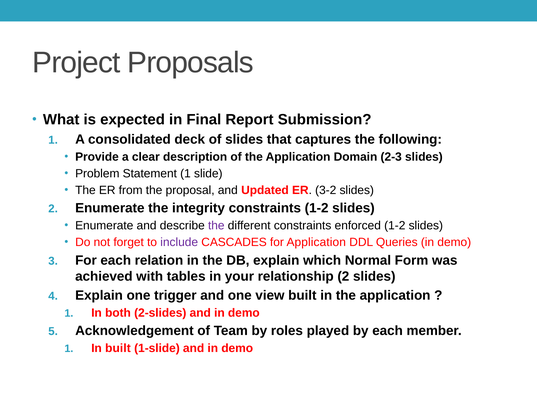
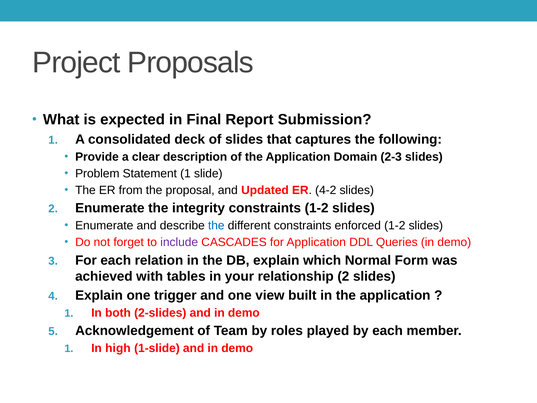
3-2: 3-2 -> 4-2
the at (216, 226) colour: purple -> blue
In built: built -> high
